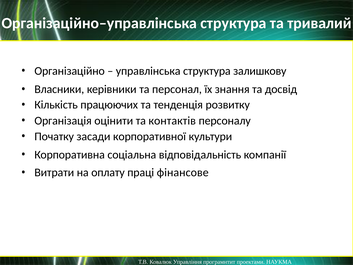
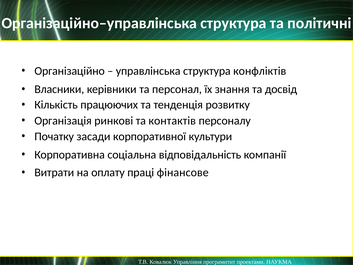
тривалий: тривалий -> політичні
залишкову: залишкову -> конфліктів
оцінити: оцінити -> ринкові
